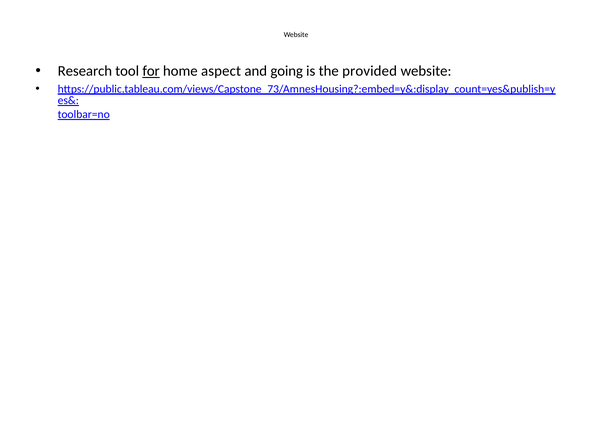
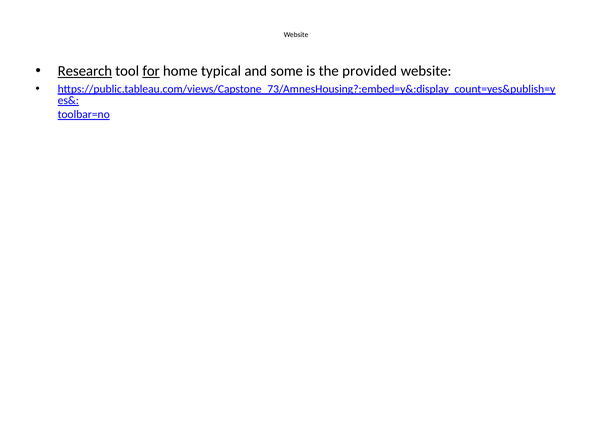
Research underline: none -> present
aspect: aspect -> typical
going: going -> some
